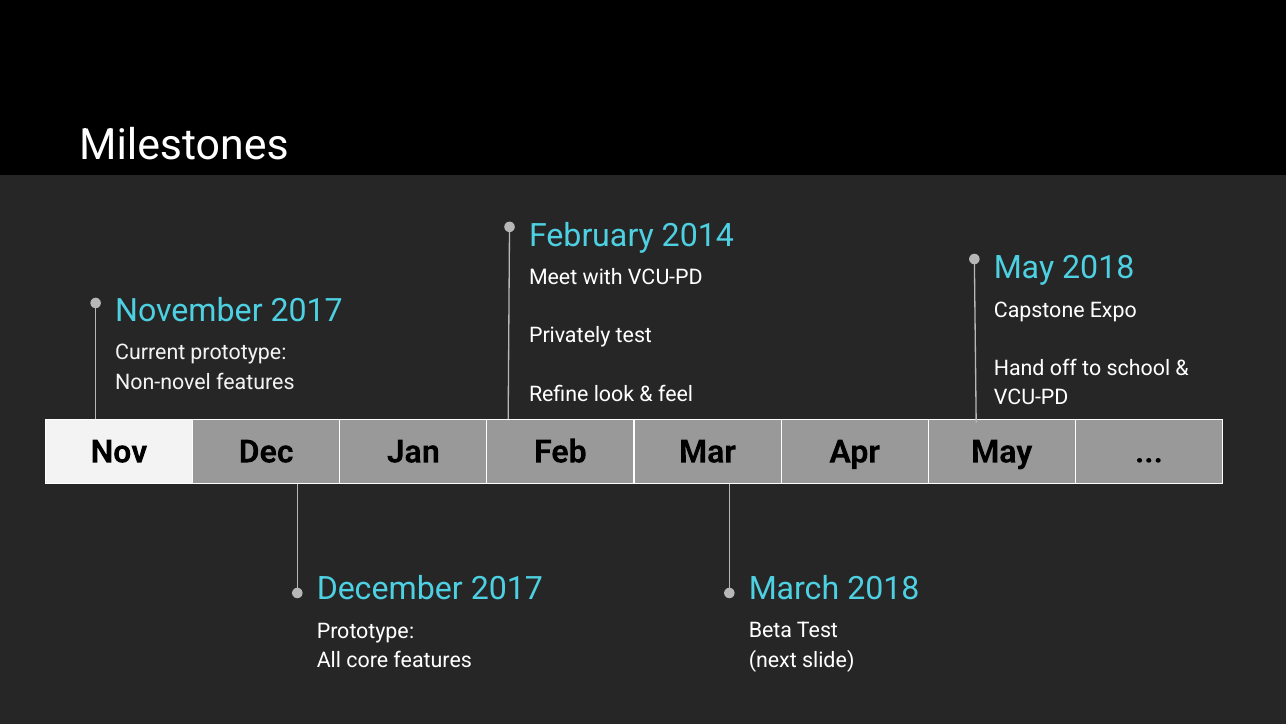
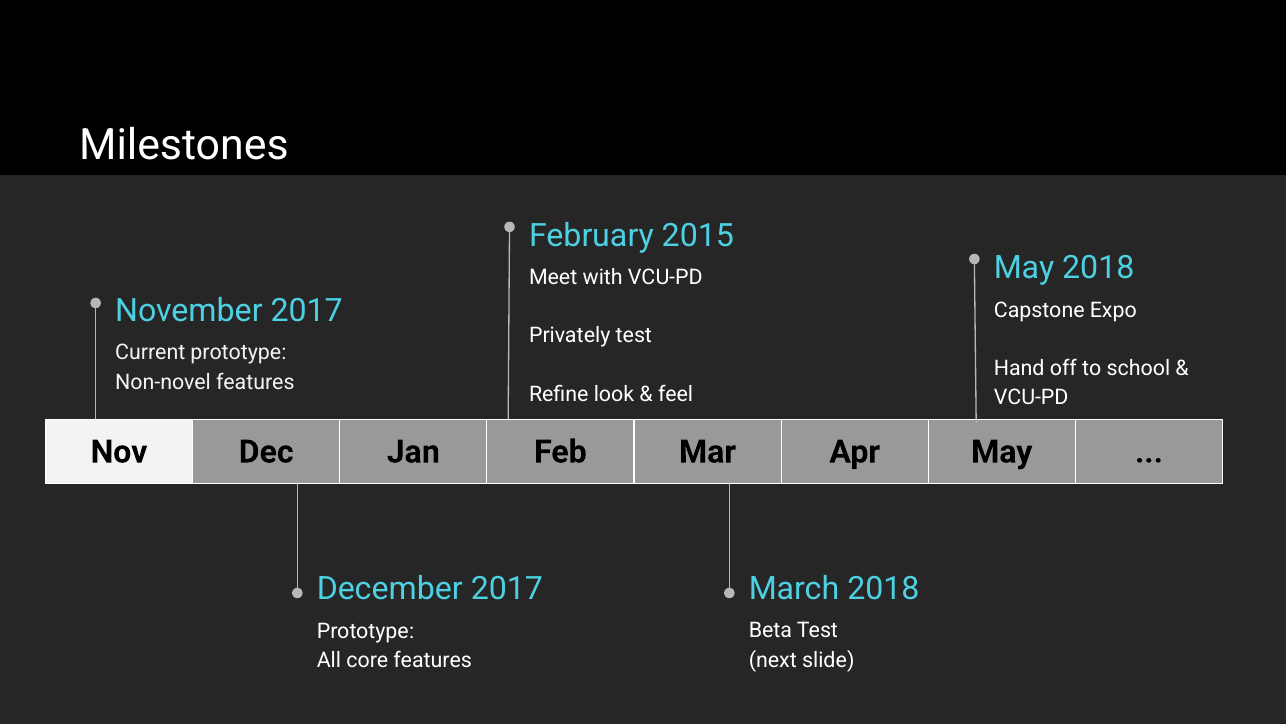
2014: 2014 -> 2015
